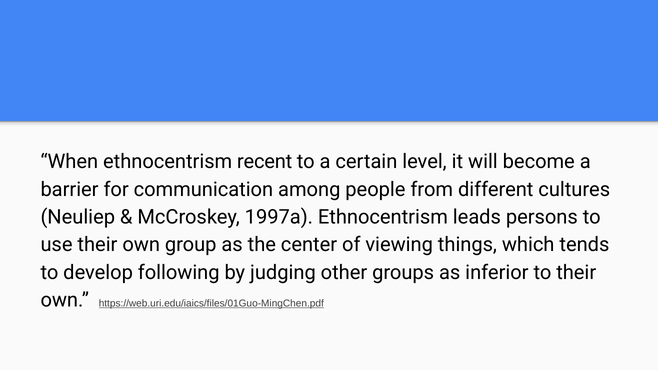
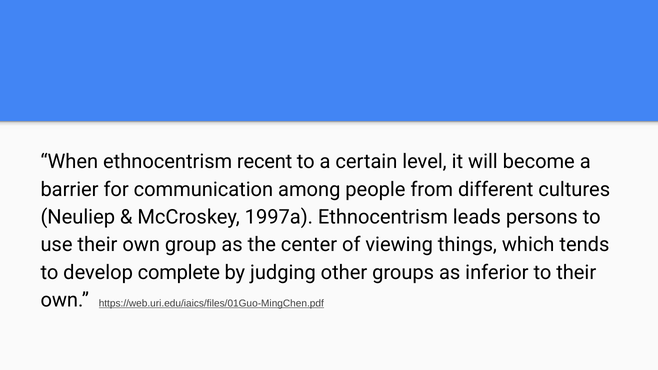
following: following -> complete
